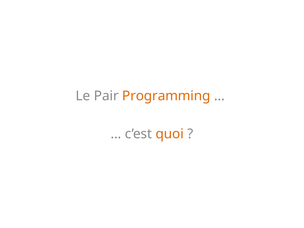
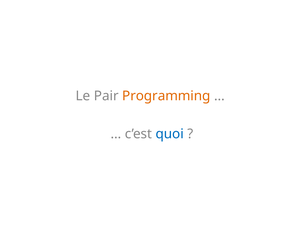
quoi colour: orange -> blue
